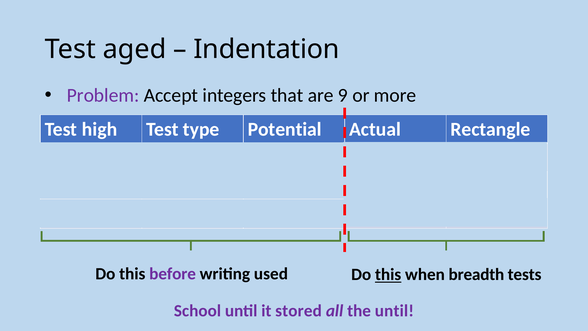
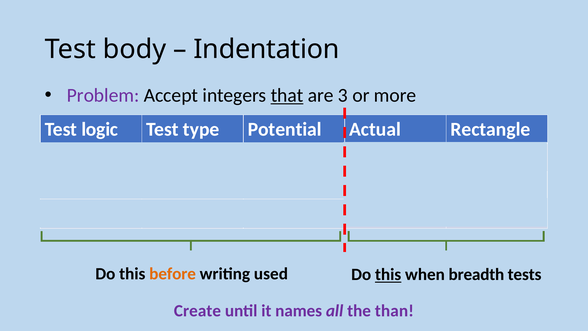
aged: aged -> body
that underline: none -> present
9: 9 -> 3
high: high -> logic
before colour: purple -> orange
School: School -> Create
stored: stored -> names
the until: until -> than
